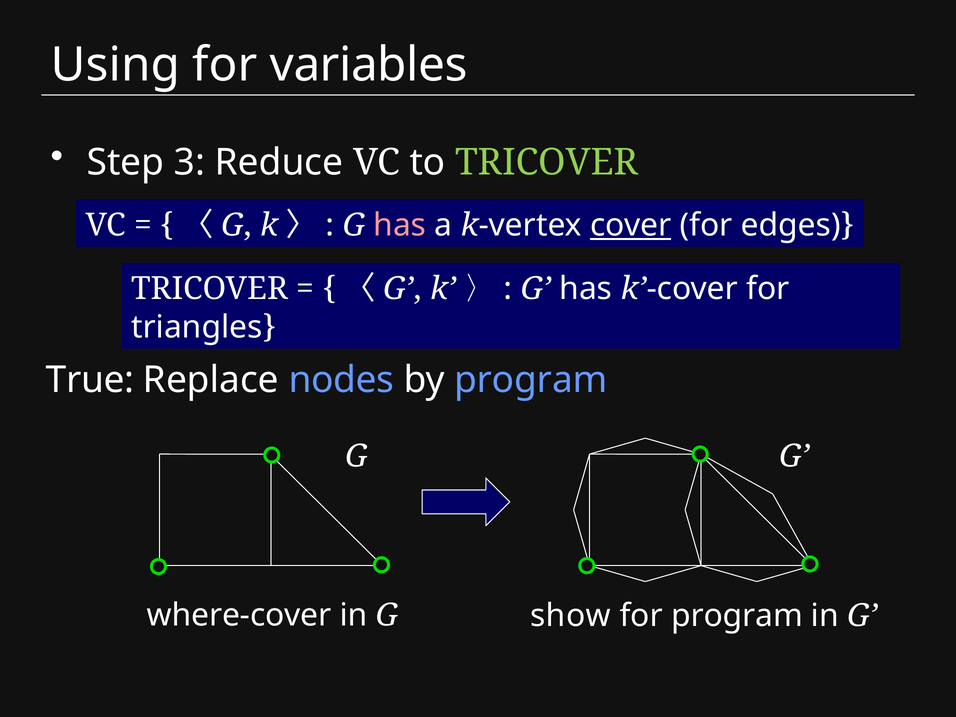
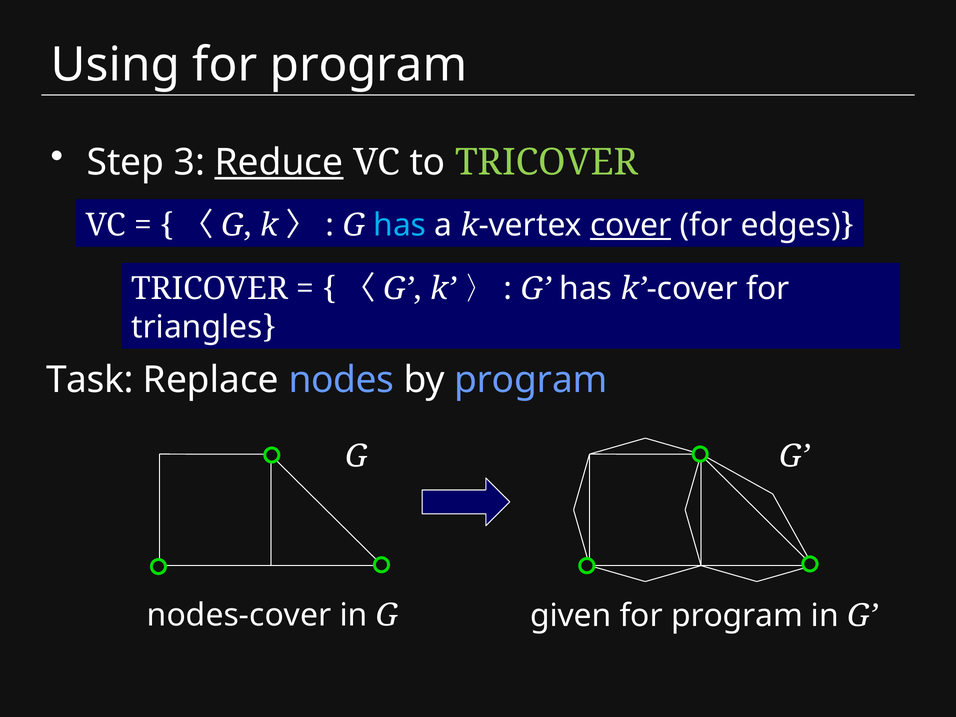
variables at (369, 65): variables -> program
Reduce underline: none -> present
has at (400, 225) colour: pink -> light blue
True: True -> Task
where-cover: where-cover -> nodes-cover
show: show -> given
